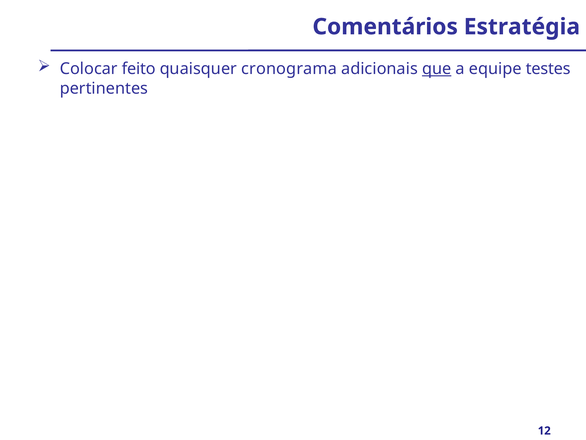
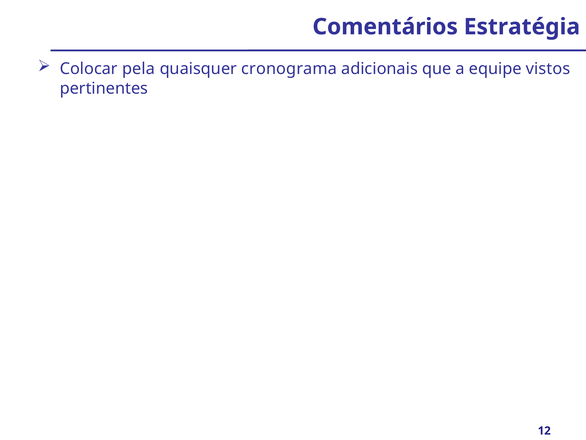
feito: feito -> pela
que underline: present -> none
testes: testes -> vistos
